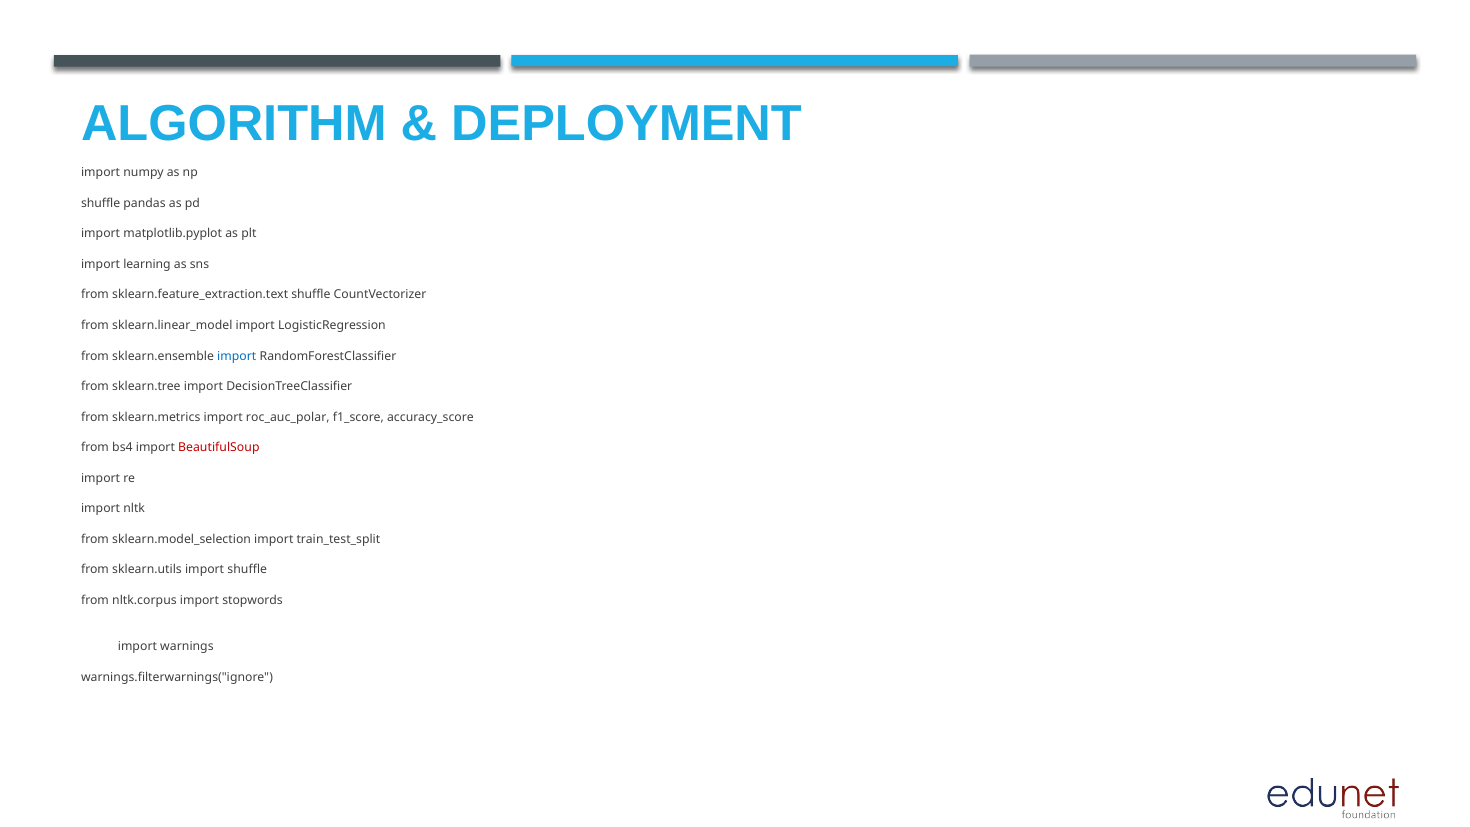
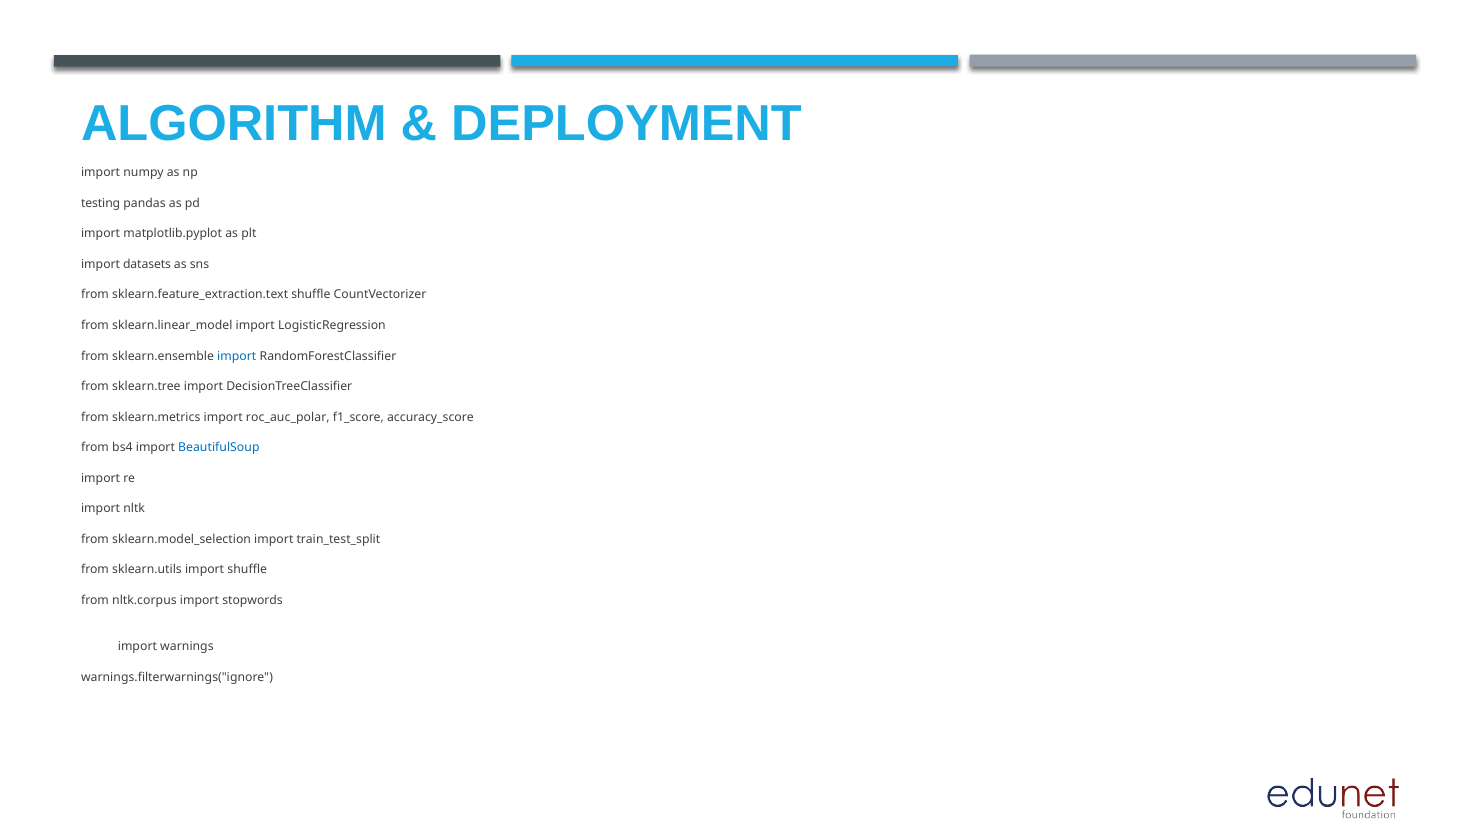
shuffle at (101, 203): shuffle -> testing
learning: learning -> datasets
BeautifulSoup colour: red -> blue
